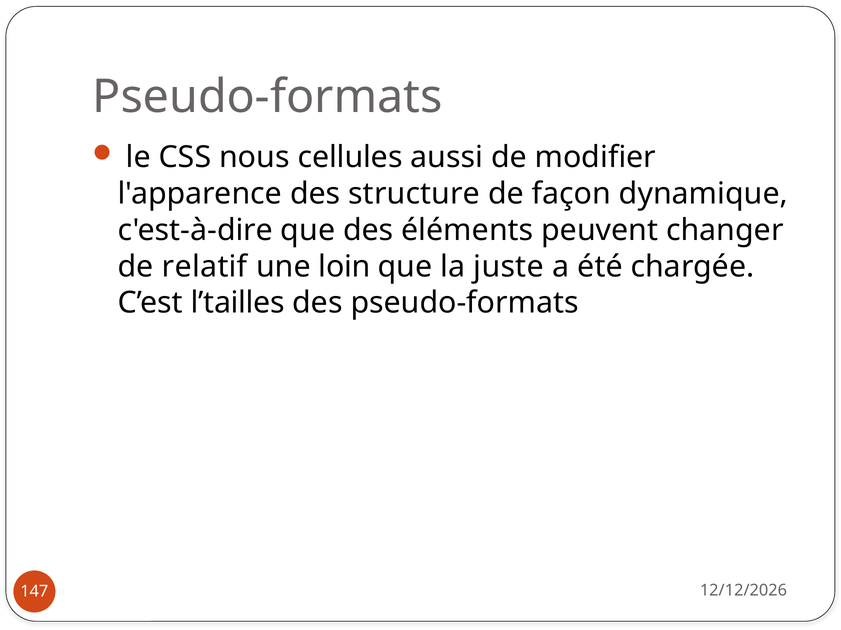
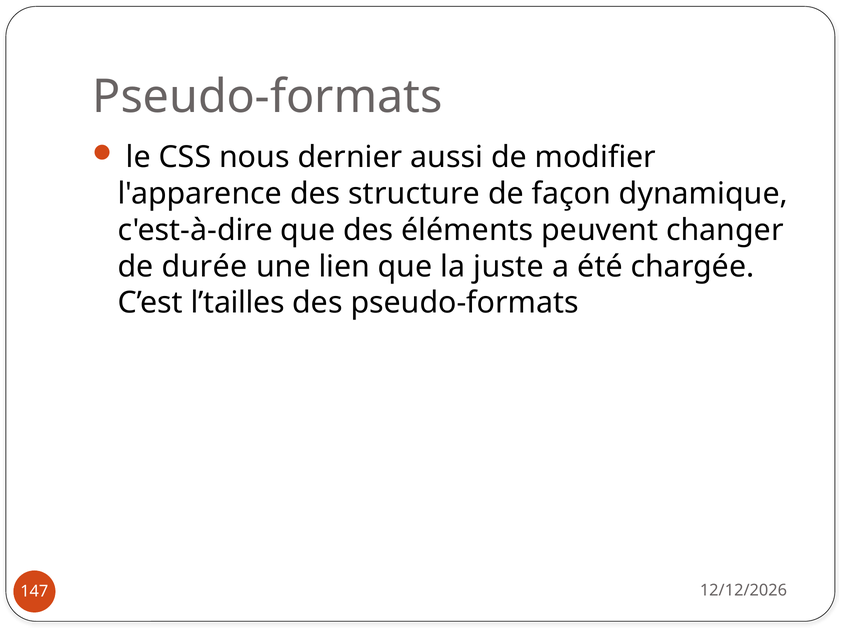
cellules: cellules -> dernier
relatif: relatif -> durée
loin: loin -> lien
